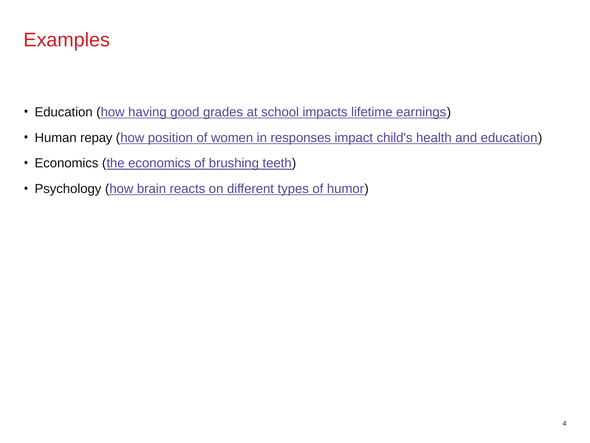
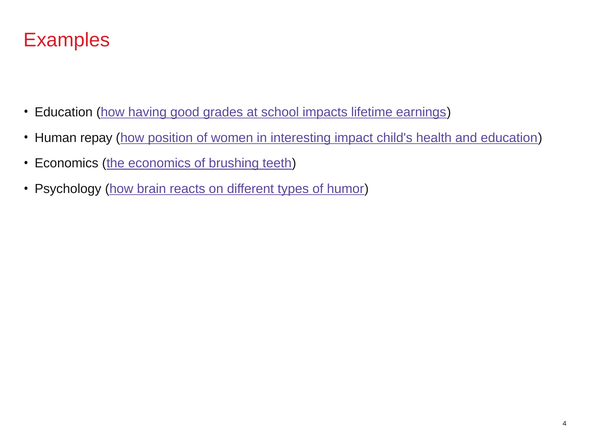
responses: responses -> interesting
